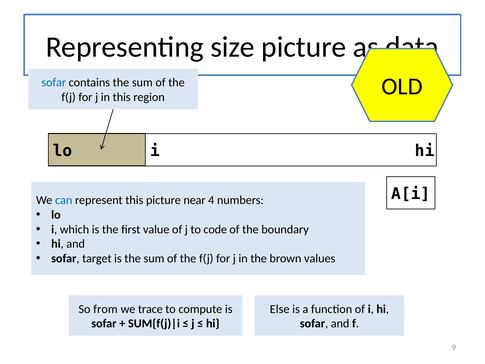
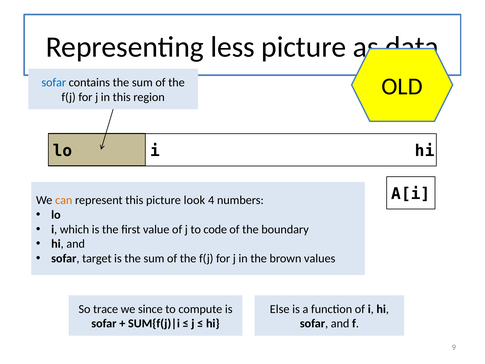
size: size -> less
can colour: blue -> orange
near: near -> look
from: from -> trace
trace: trace -> since
